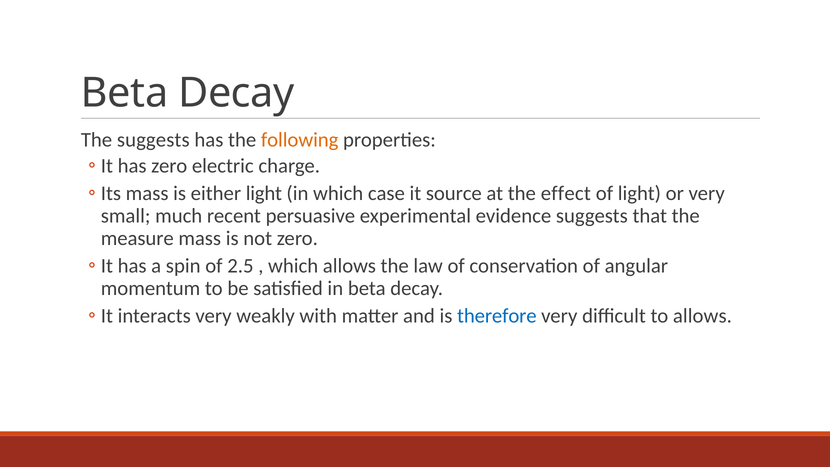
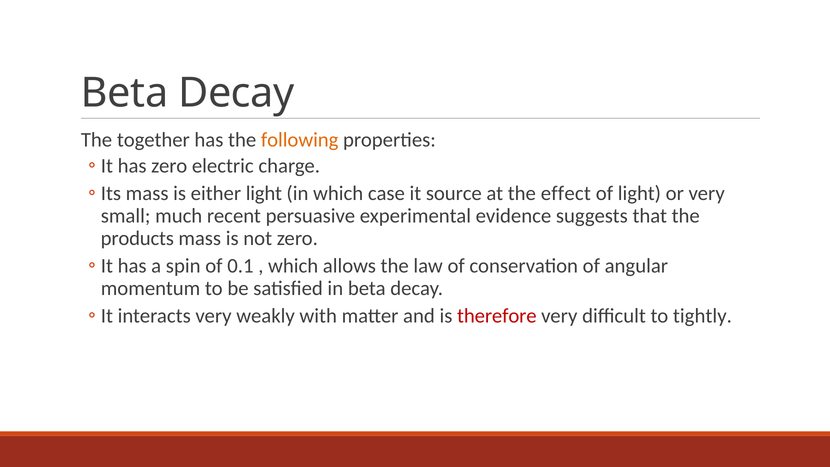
The suggests: suggests -> together
measure: measure -> products
2.5: 2.5 -> 0.1
therefore colour: blue -> red
to allows: allows -> tightly
